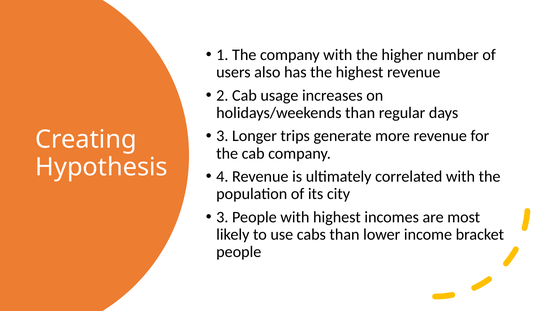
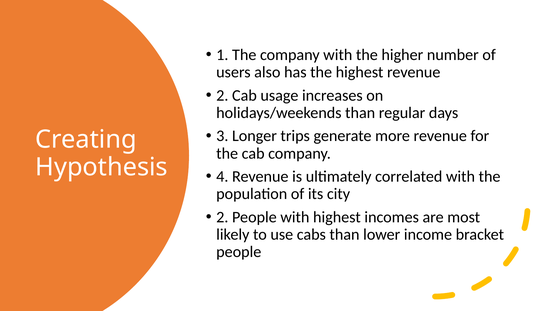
3 at (222, 217): 3 -> 2
